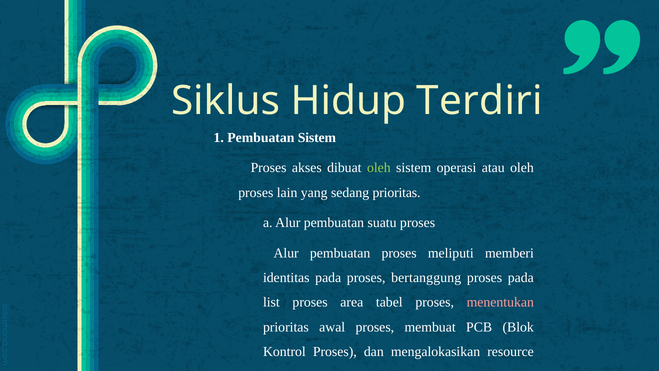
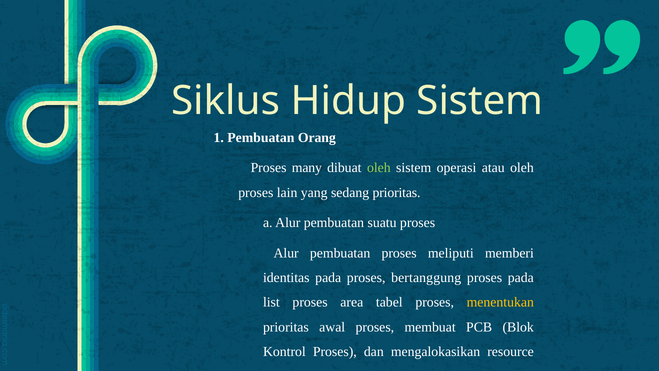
Hidup Terdiri: Terdiri -> Sistem
Pembuatan Sistem: Sistem -> Orang
akses: akses -> many
menentukan colour: pink -> yellow
